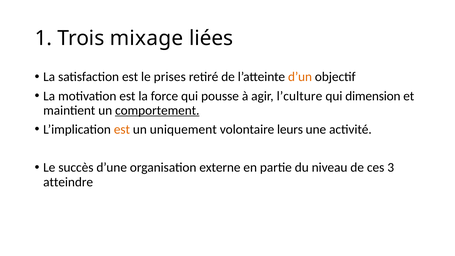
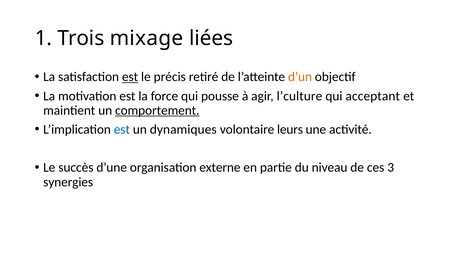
est at (130, 77) underline: none -> present
prises: prises -> précis
dimension: dimension -> acceptant
est at (122, 129) colour: orange -> blue
uniquement: uniquement -> dynamiques
atteindre: atteindre -> synergies
